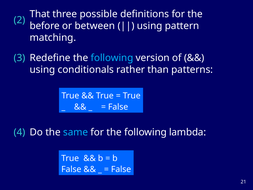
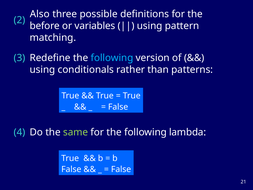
That: That -> Also
between: between -> variables
same colour: light blue -> light green
